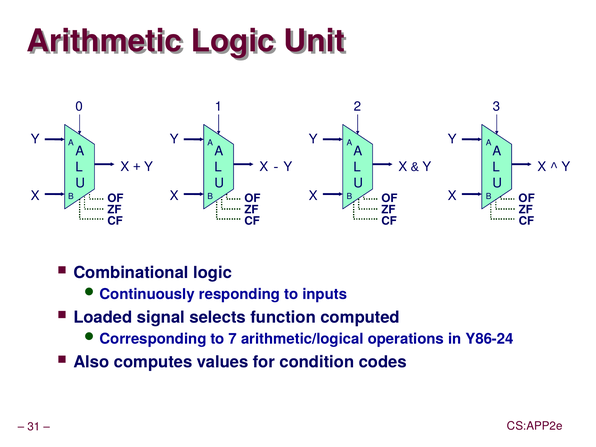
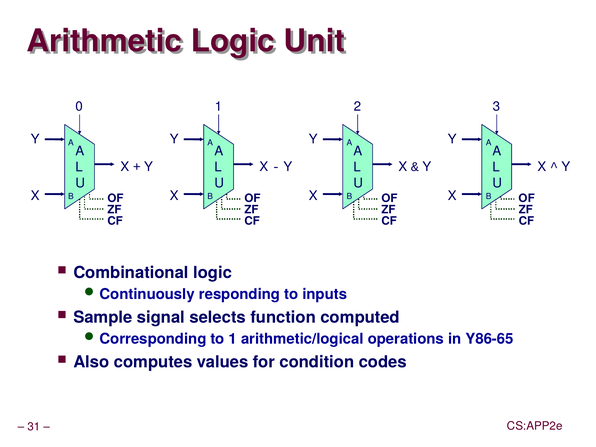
Loaded: Loaded -> Sample
to 7: 7 -> 1
Y86-24: Y86-24 -> Y86-65
